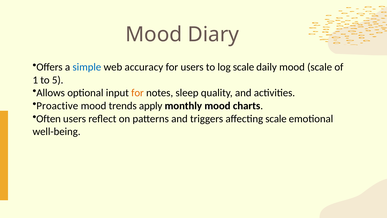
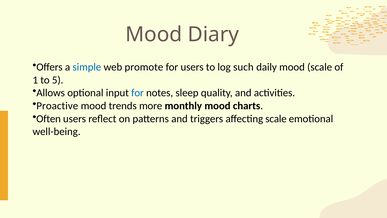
accuracy: accuracy -> promote
log scale: scale -> such
for at (138, 93) colour: orange -> blue
apply: apply -> more
